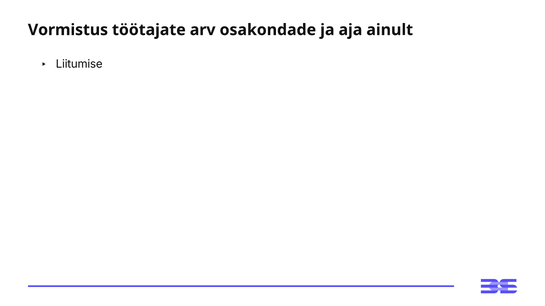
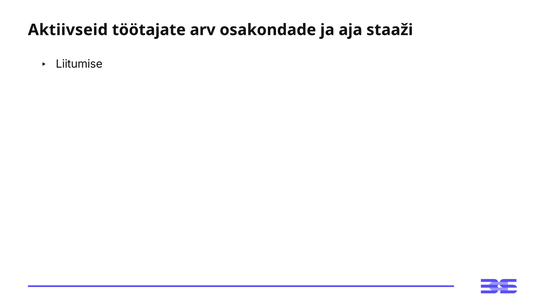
Vormistus: Vormistus -> Aktiivseid
ainult: ainult -> staaži
